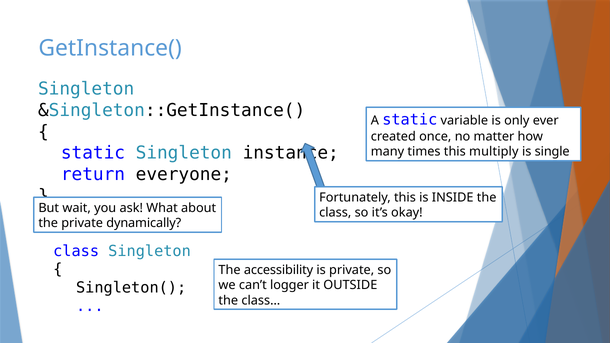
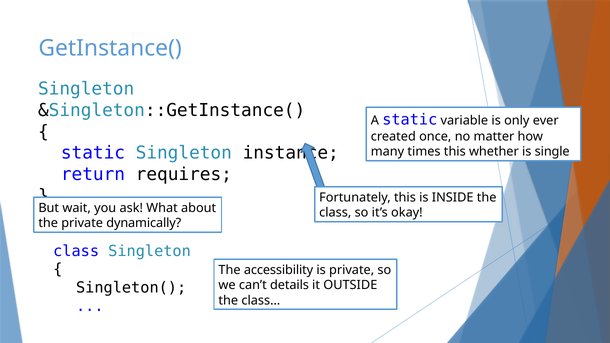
multiply: multiply -> whether
everyone: everyone -> requires
logger: logger -> details
